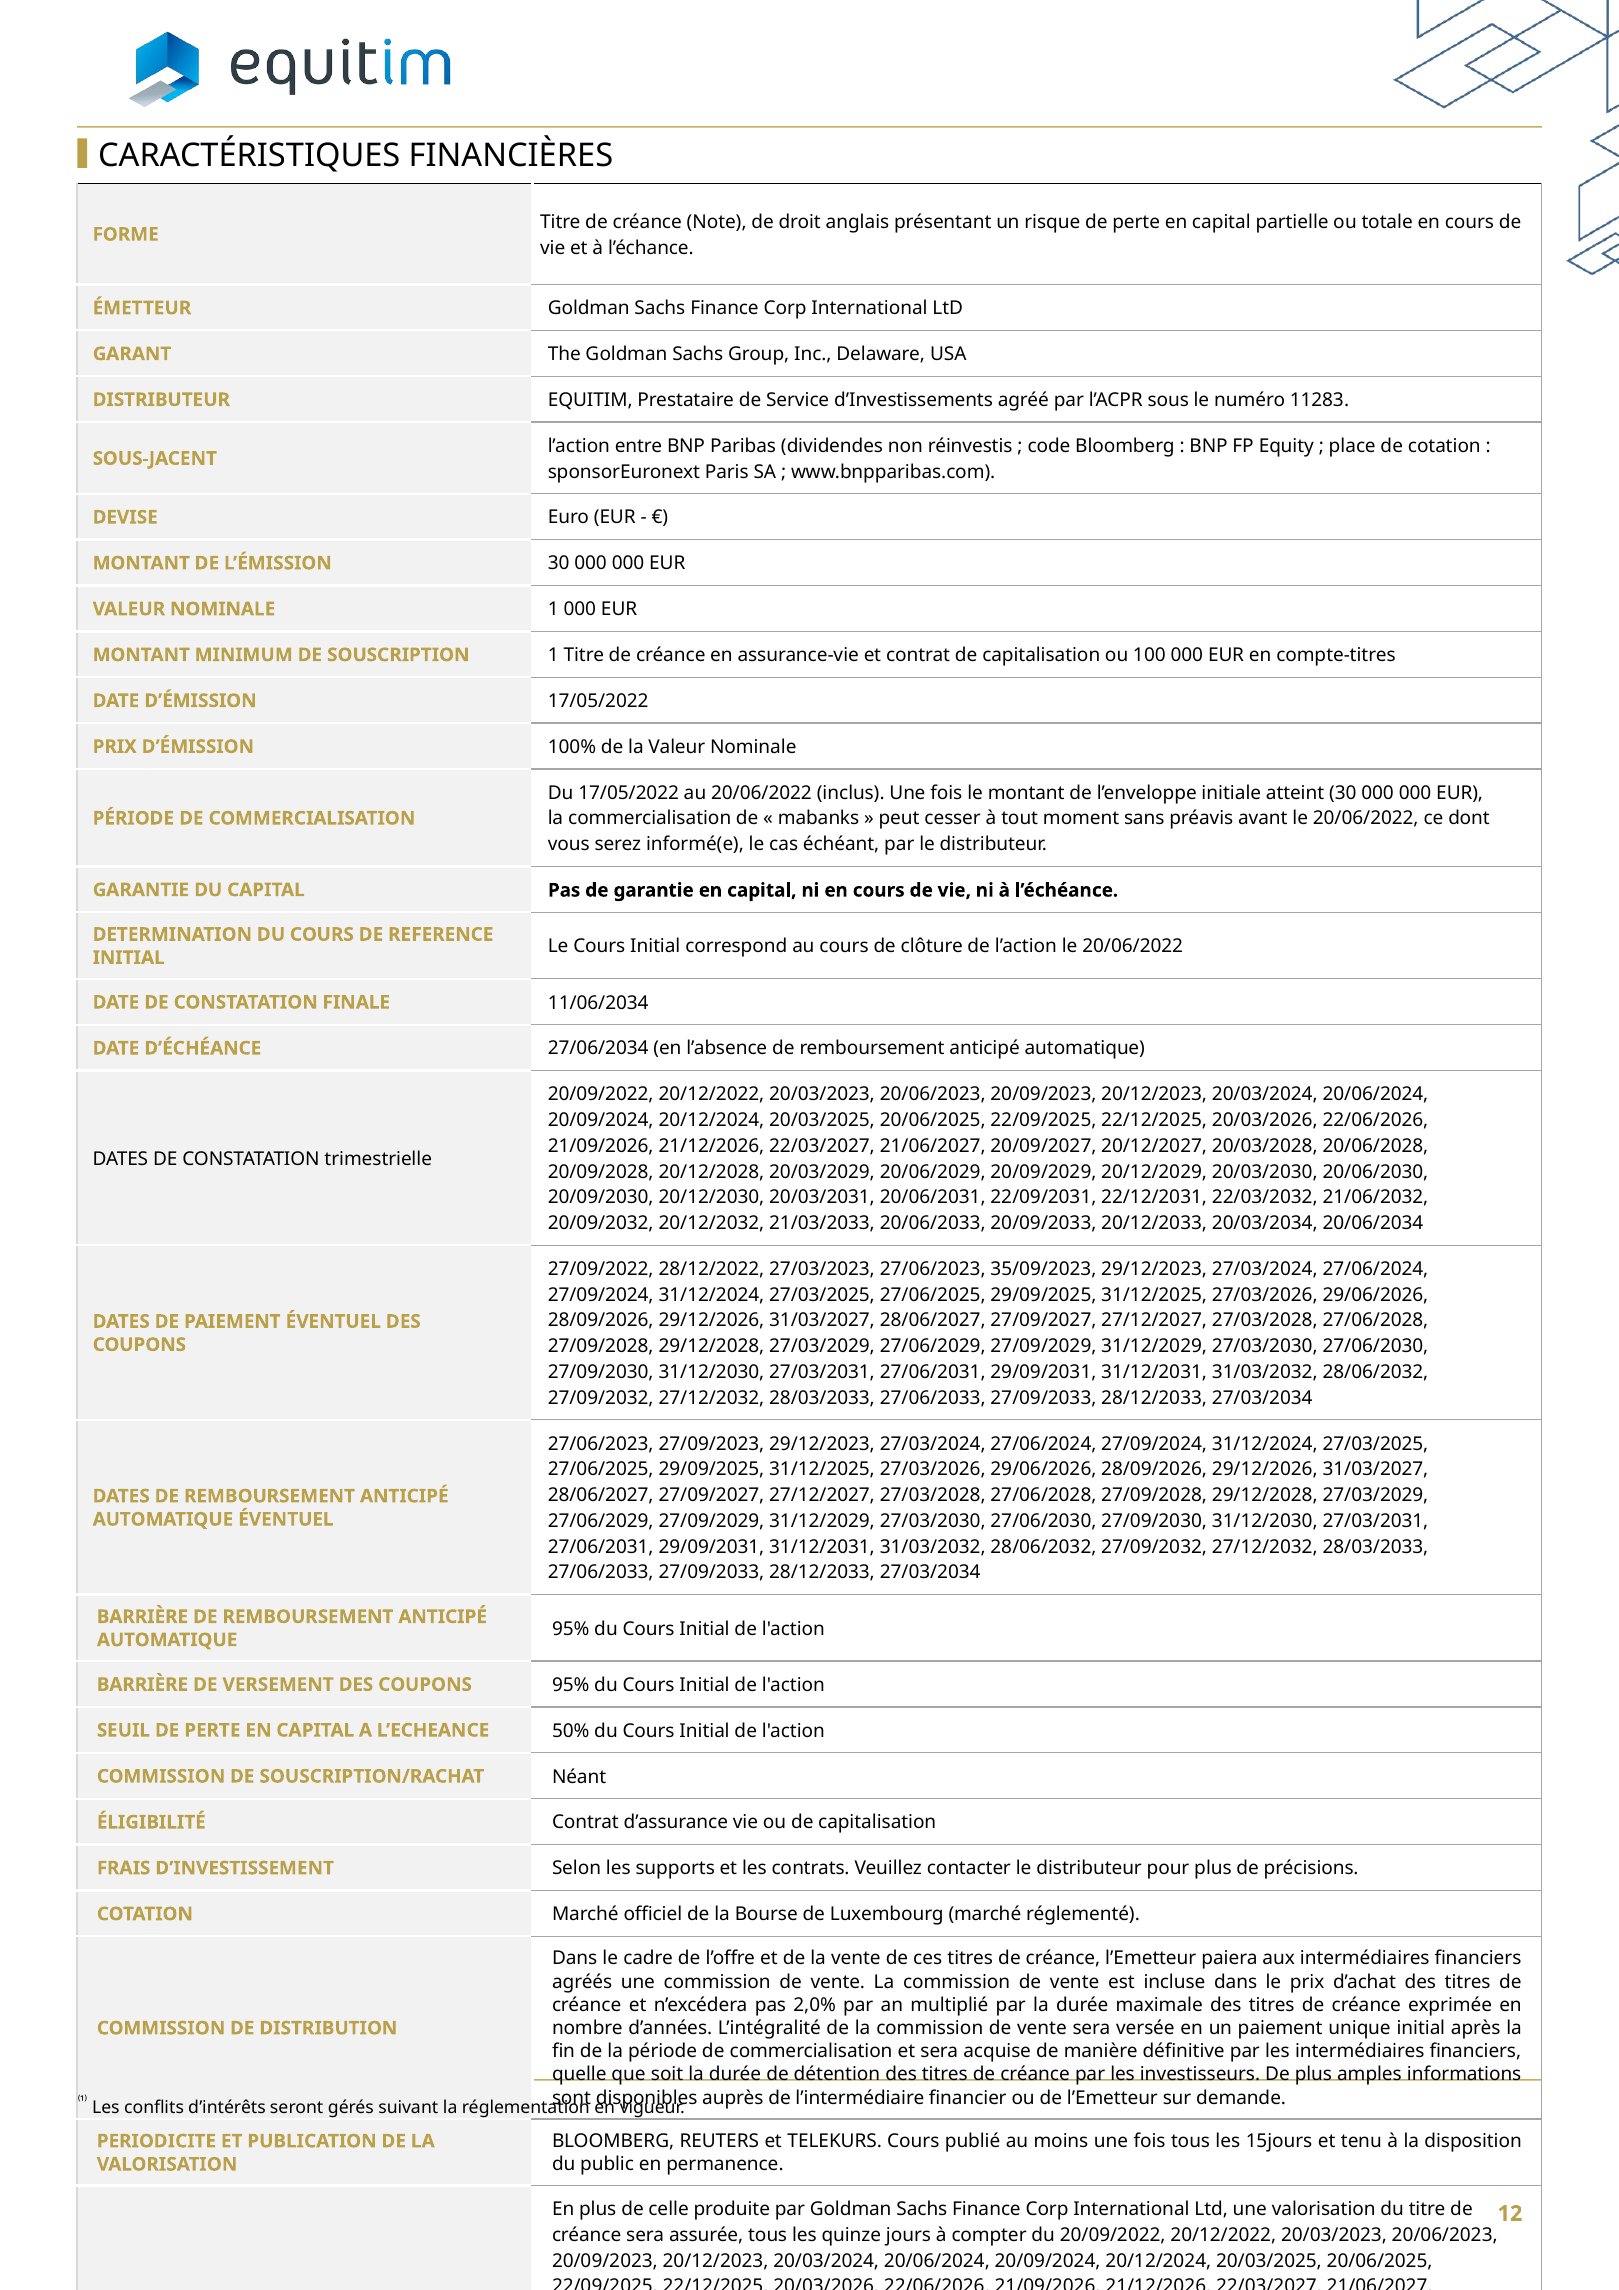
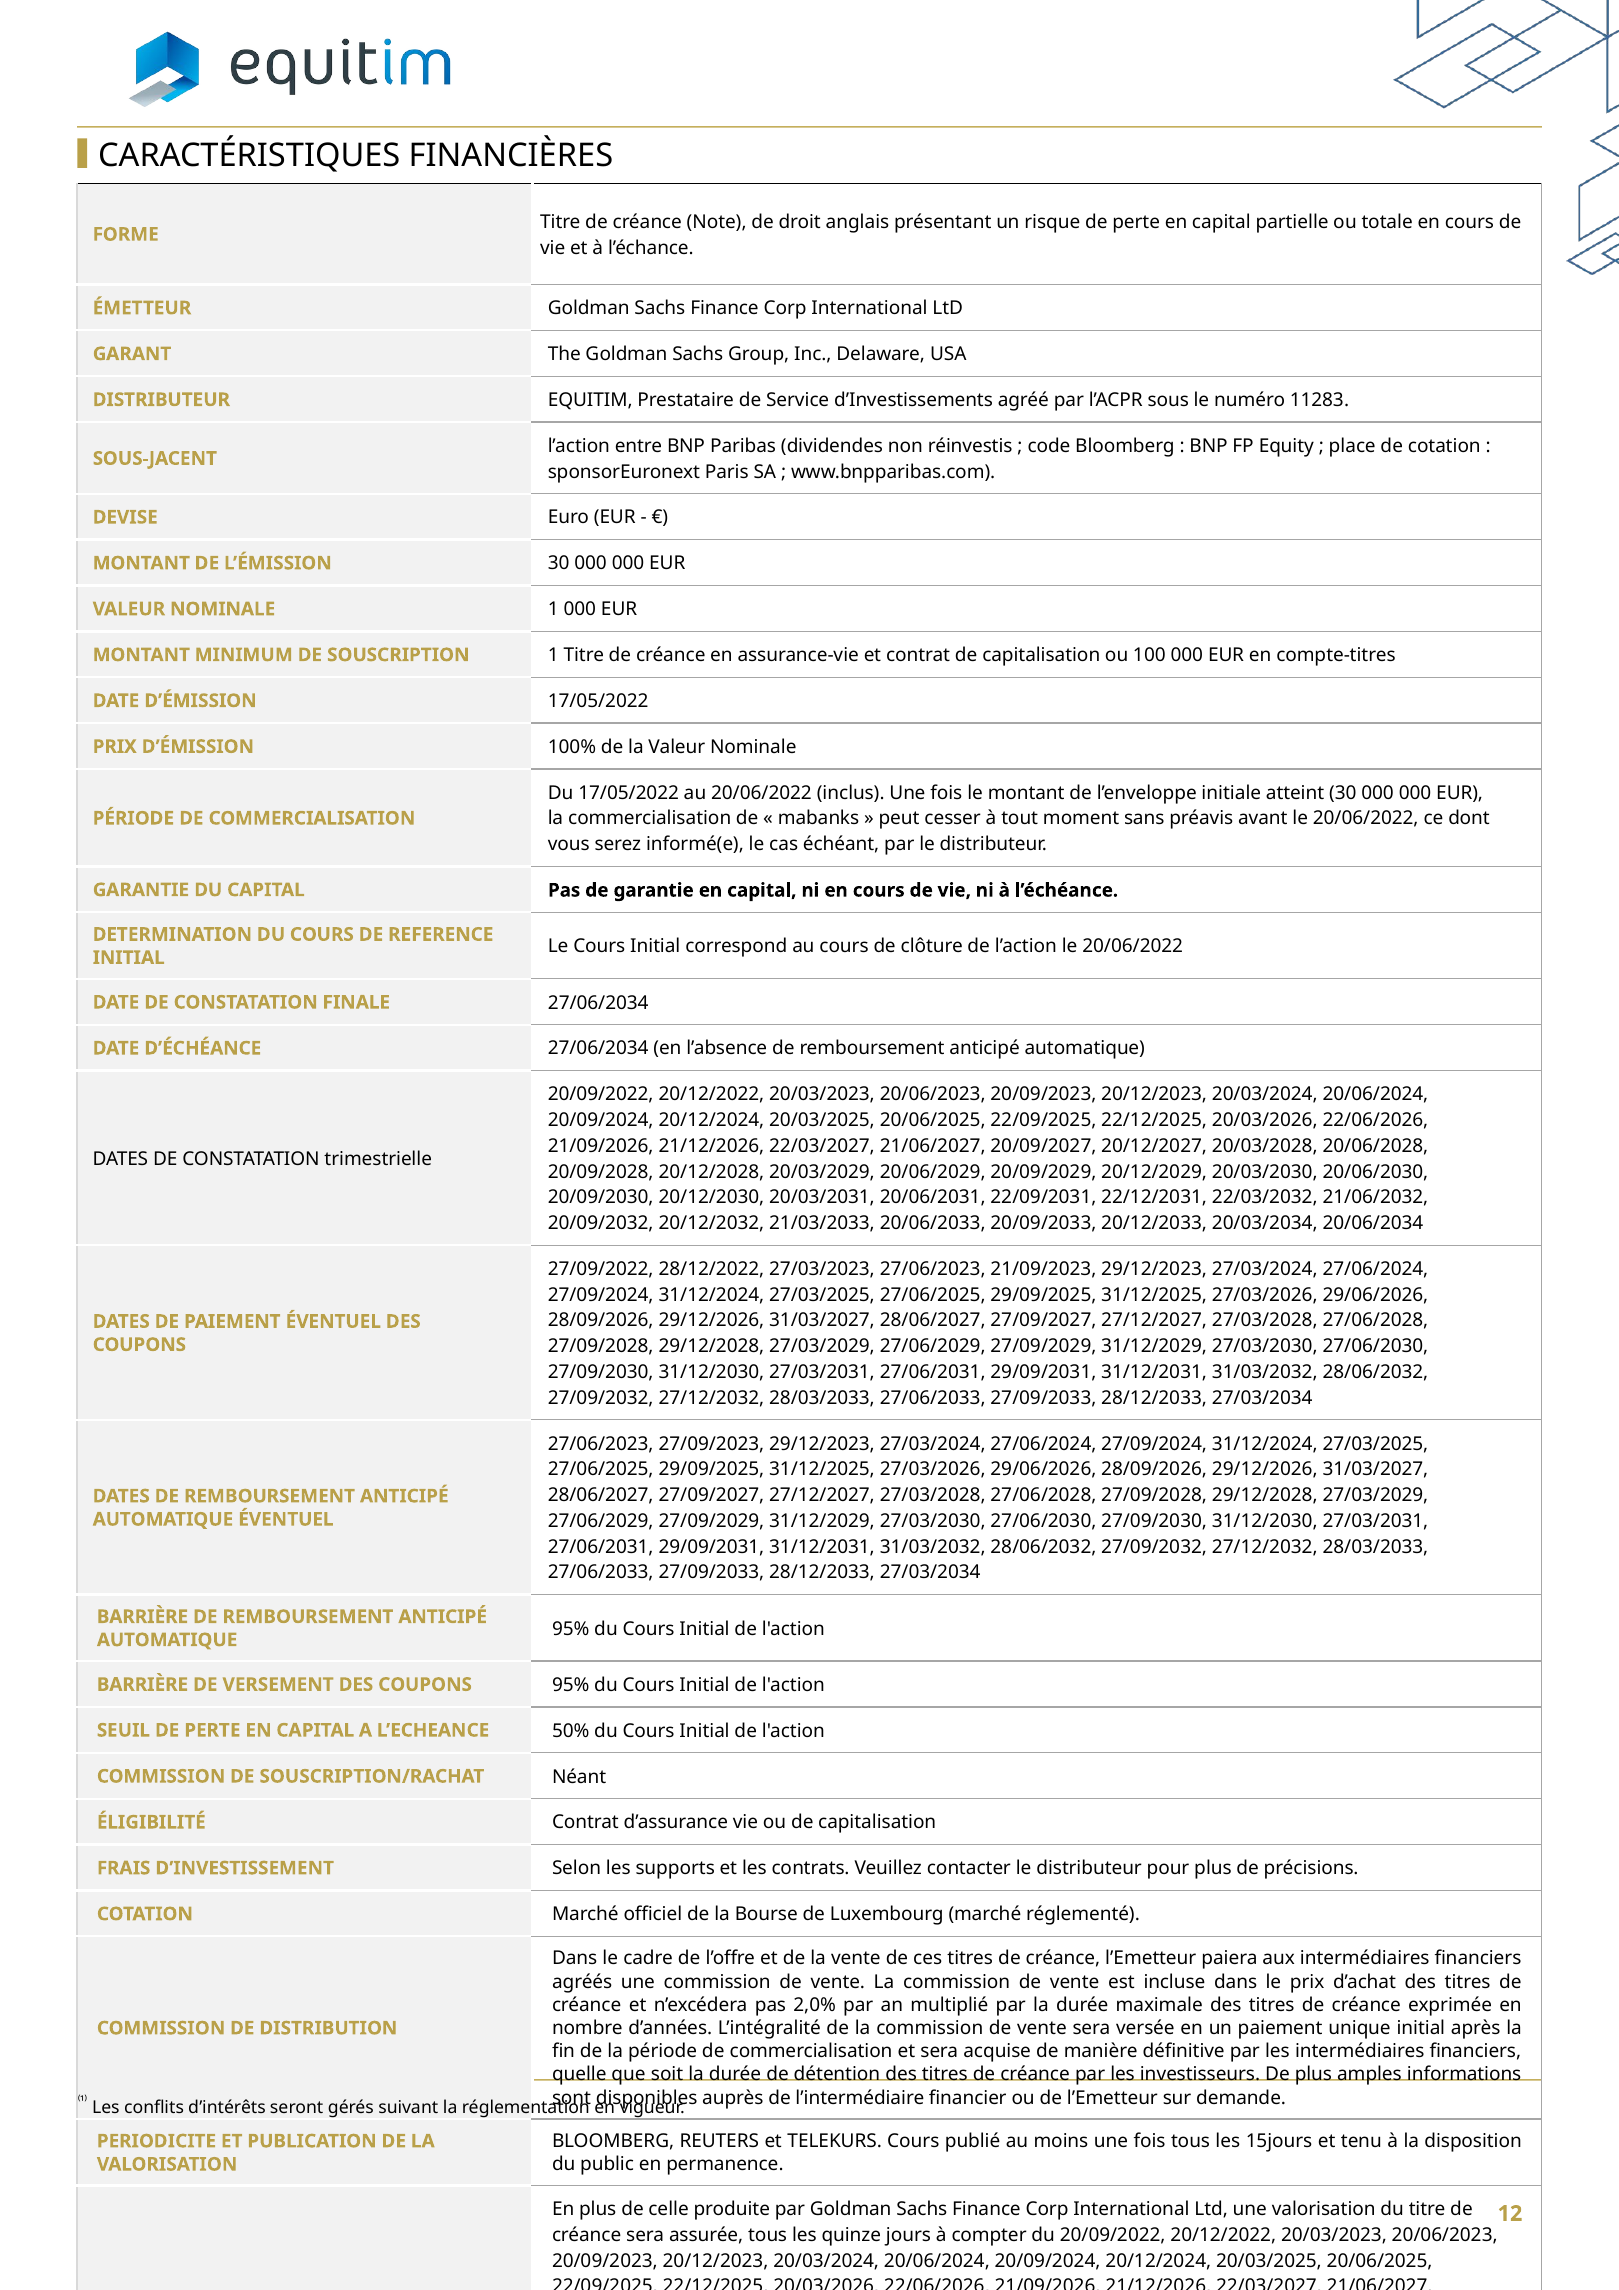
FINALE 11/06/2034: 11/06/2034 -> 27/06/2034
35/09/2023: 35/09/2023 -> 21/09/2023
